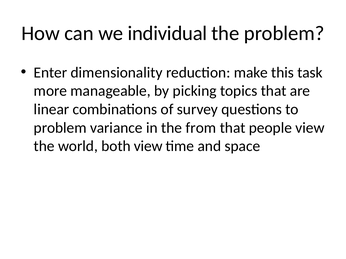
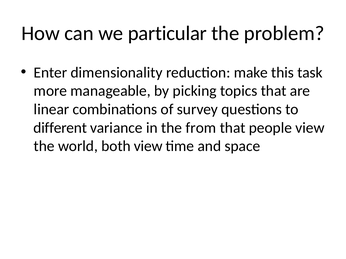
individual: individual -> particular
problem at (60, 128): problem -> different
